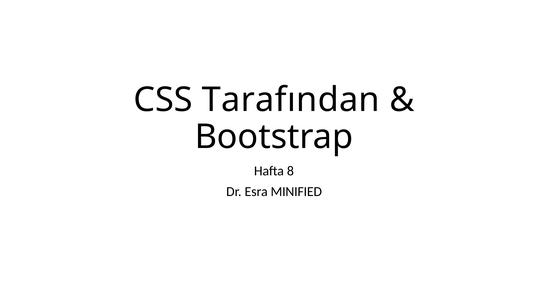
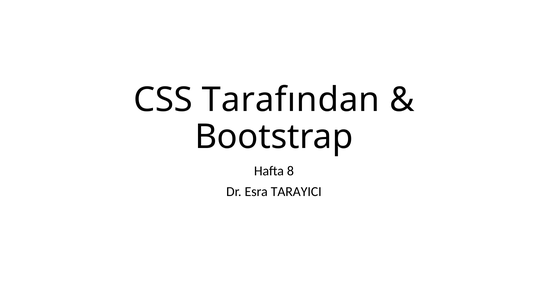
MINIFIED: MINIFIED -> TARAYICI
